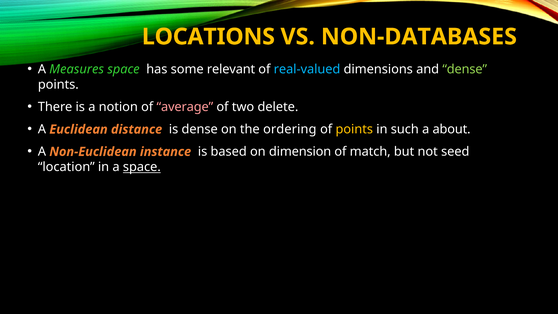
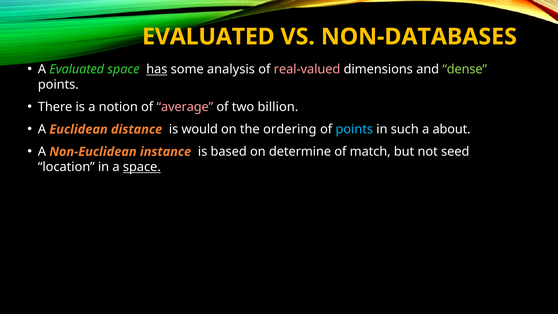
LOCATIONS at (208, 37): LOCATIONS -> EVALUATED
A Measures: Measures -> Evaluated
has underline: none -> present
relevant: relevant -> analysis
real-valued colour: light blue -> pink
delete: delete -> billion
is dense: dense -> would
points at (354, 129) colour: yellow -> light blue
dimension: dimension -> determine
